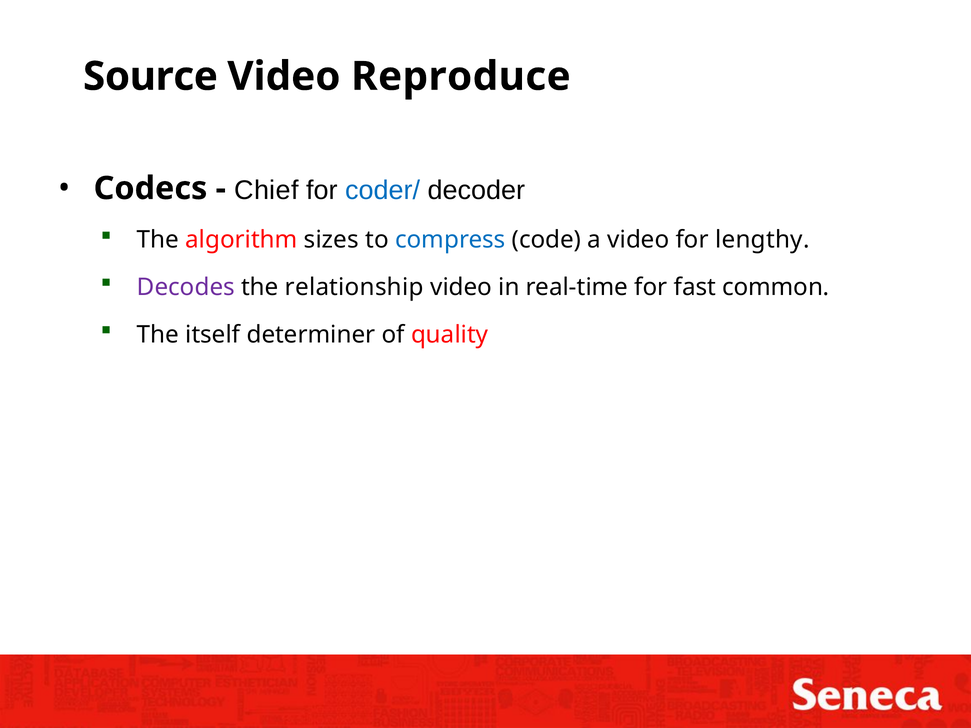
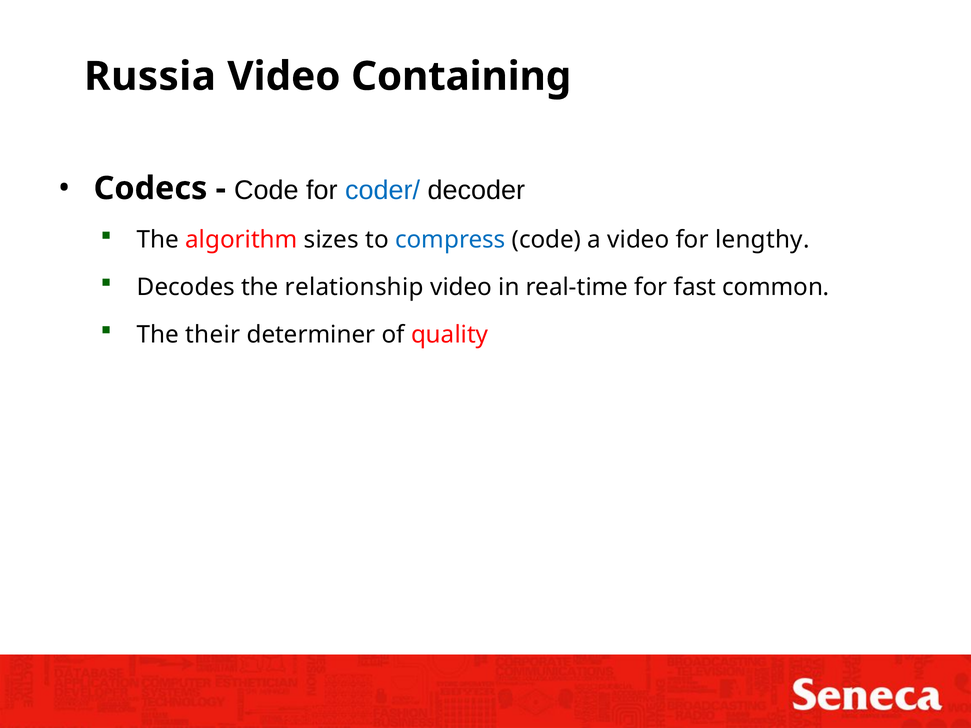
Source: Source -> Russia
Reproduce: Reproduce -> Containing
Chief at (266, 190): Chief -> Code
Decodes colour: purple -> black
itself: itself -> their
